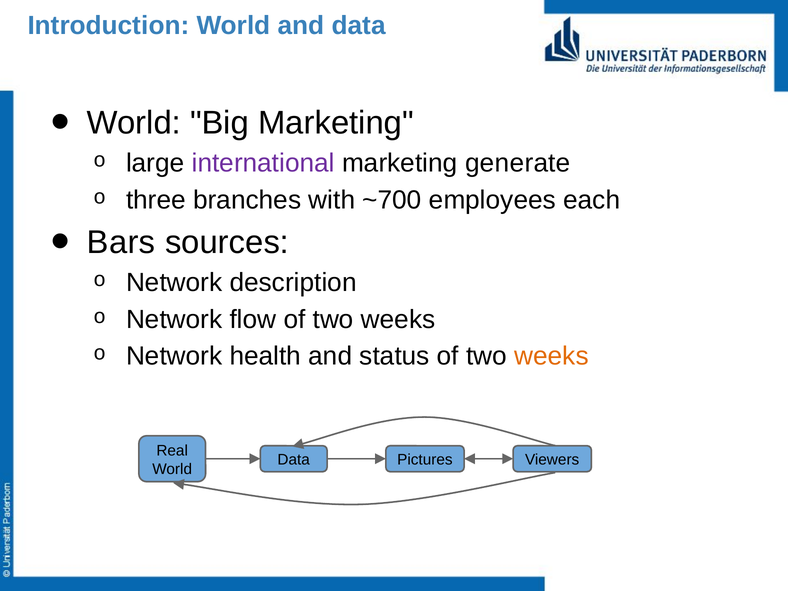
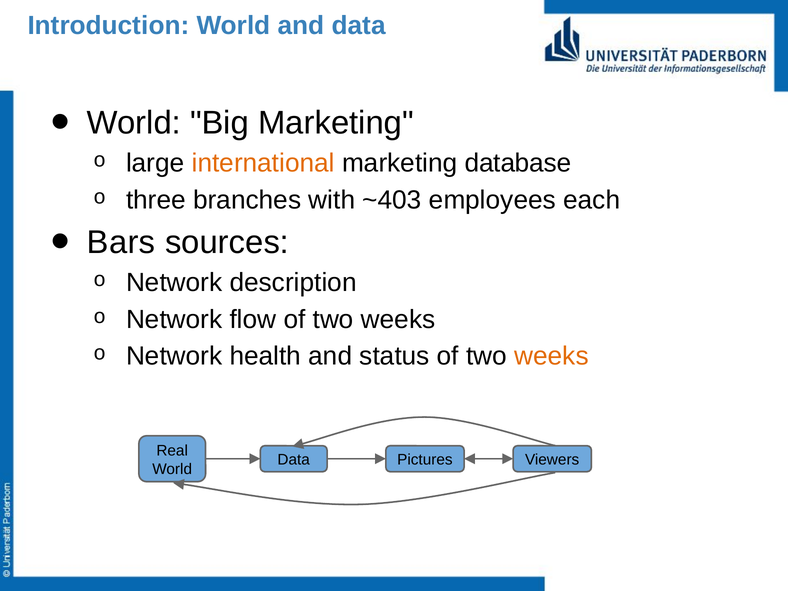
international colour: purple -> orange
generate: generate -> database
~700: ~700 -> ~403
